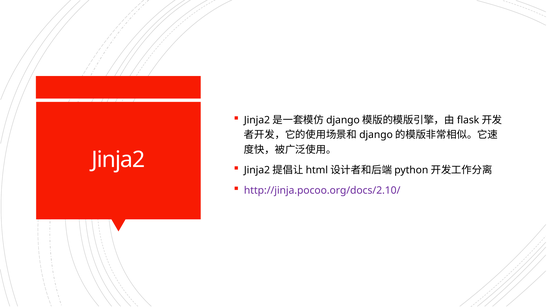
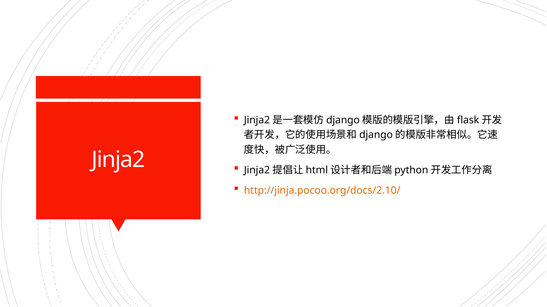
http://jinja.pocoo.org/docs/2.10/ colour: purple -> orange
